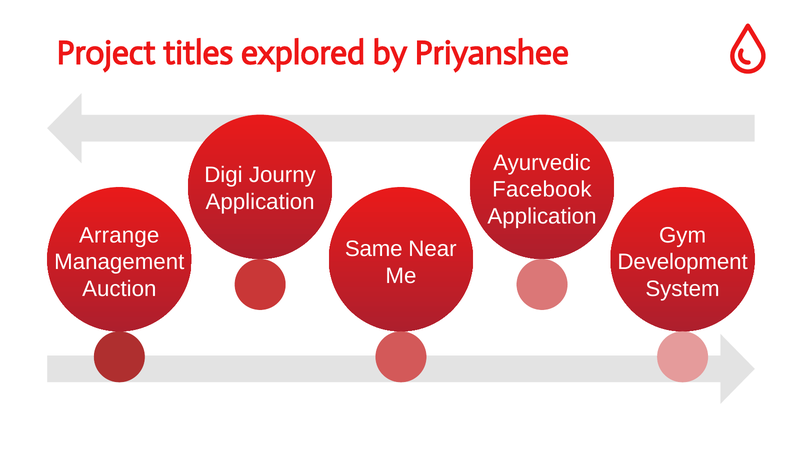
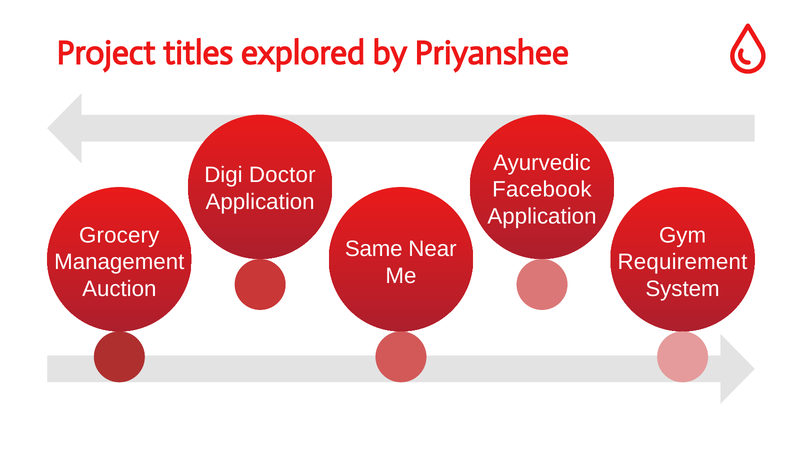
Journy: Journy -> Doctor
Arrange: Arrange -> Grocery
Development: Development -> Requirement
